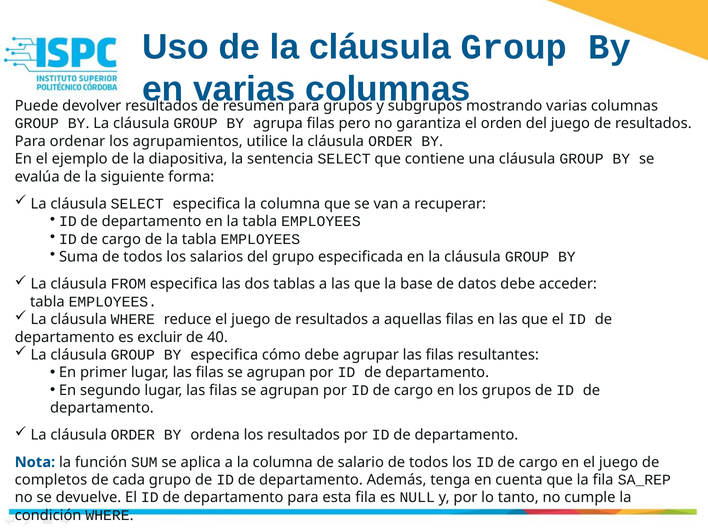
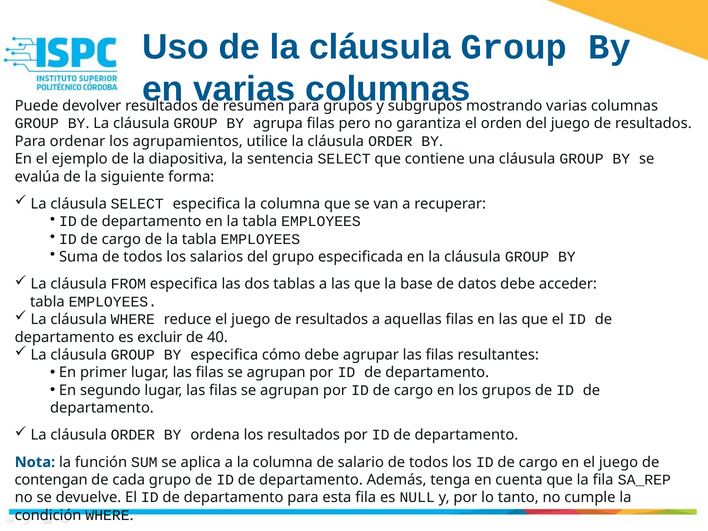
completos: completos -> contengan
